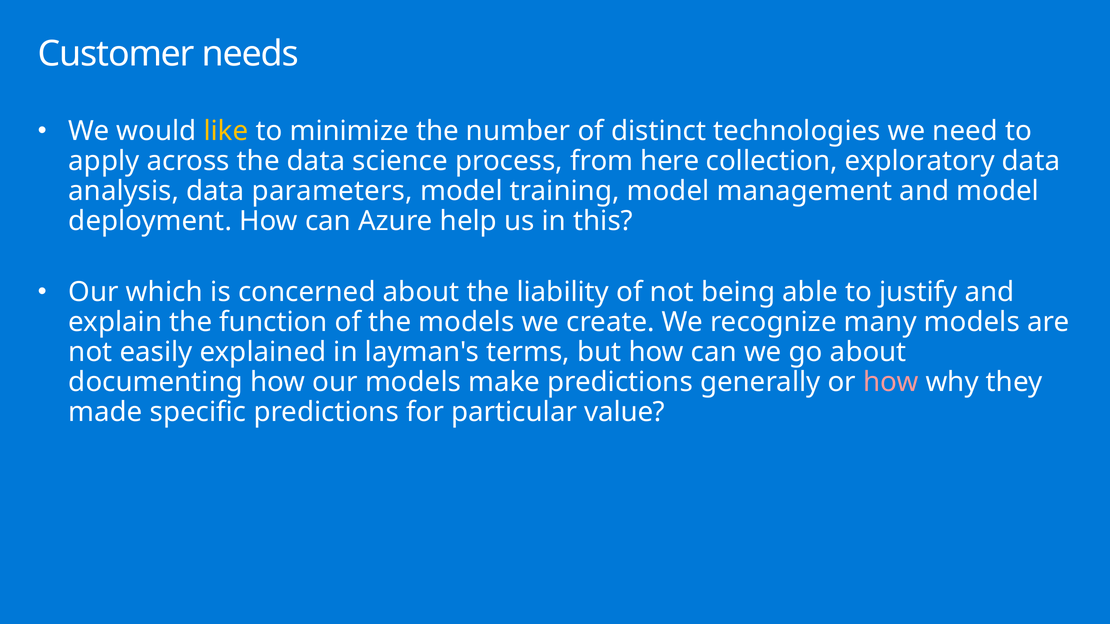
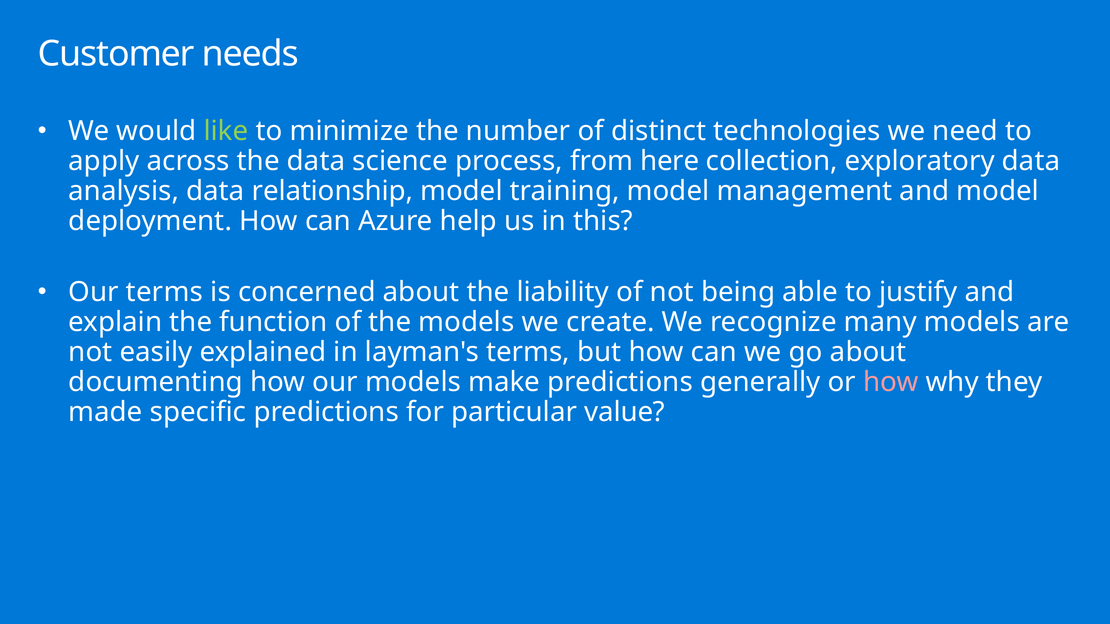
like colour: yellow -> light green
parameters: parameters -> relationship
Our which: which -> terms
